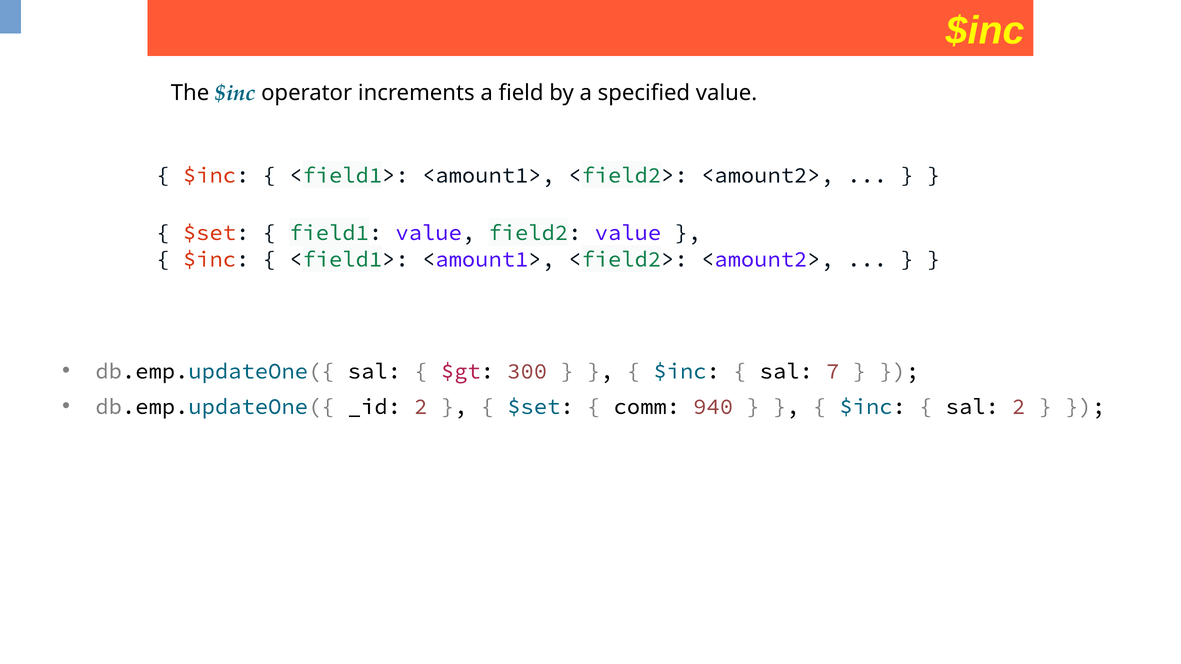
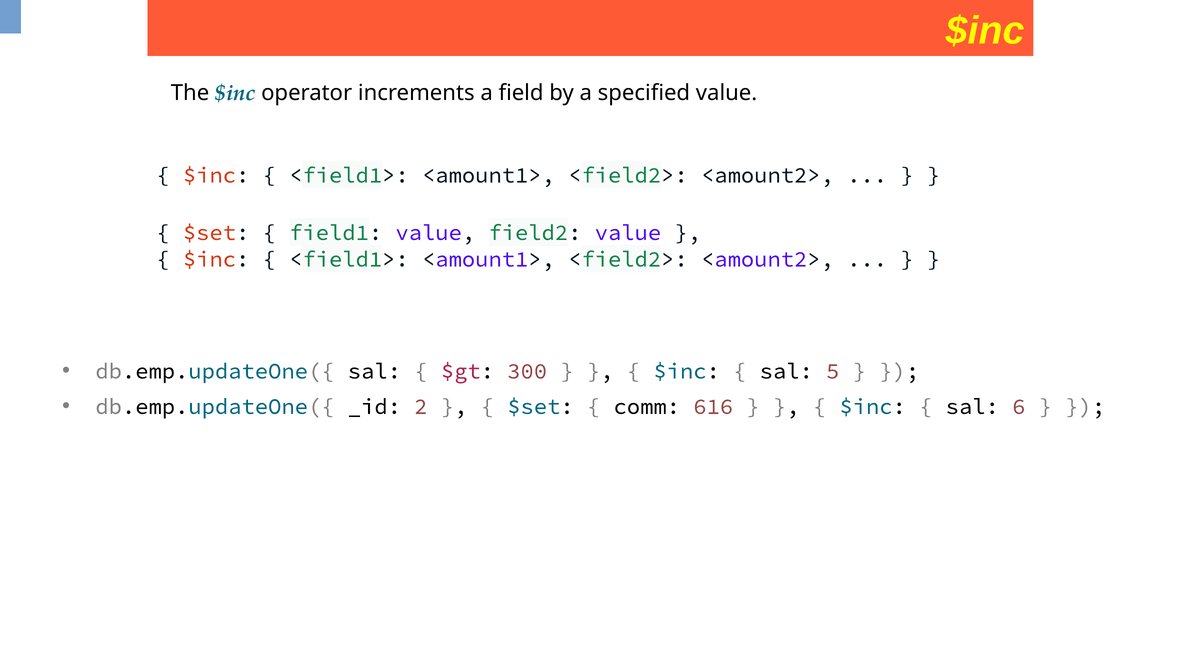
7: 7 -> 5
940: 940 -> 616
sal 2: 2 -> 6
